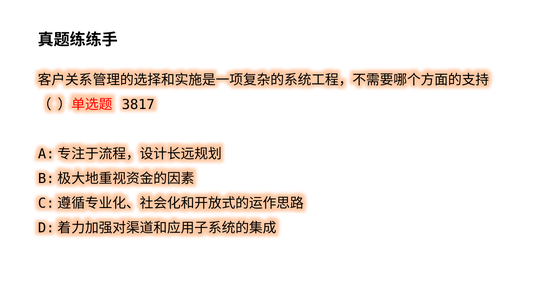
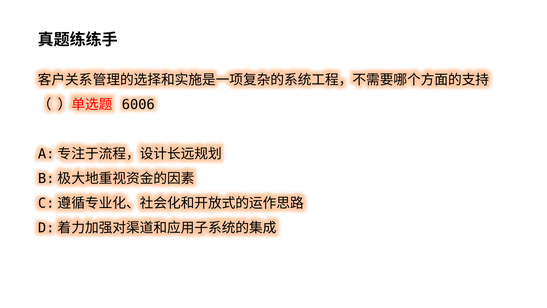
3817: 3817 -> 6006
